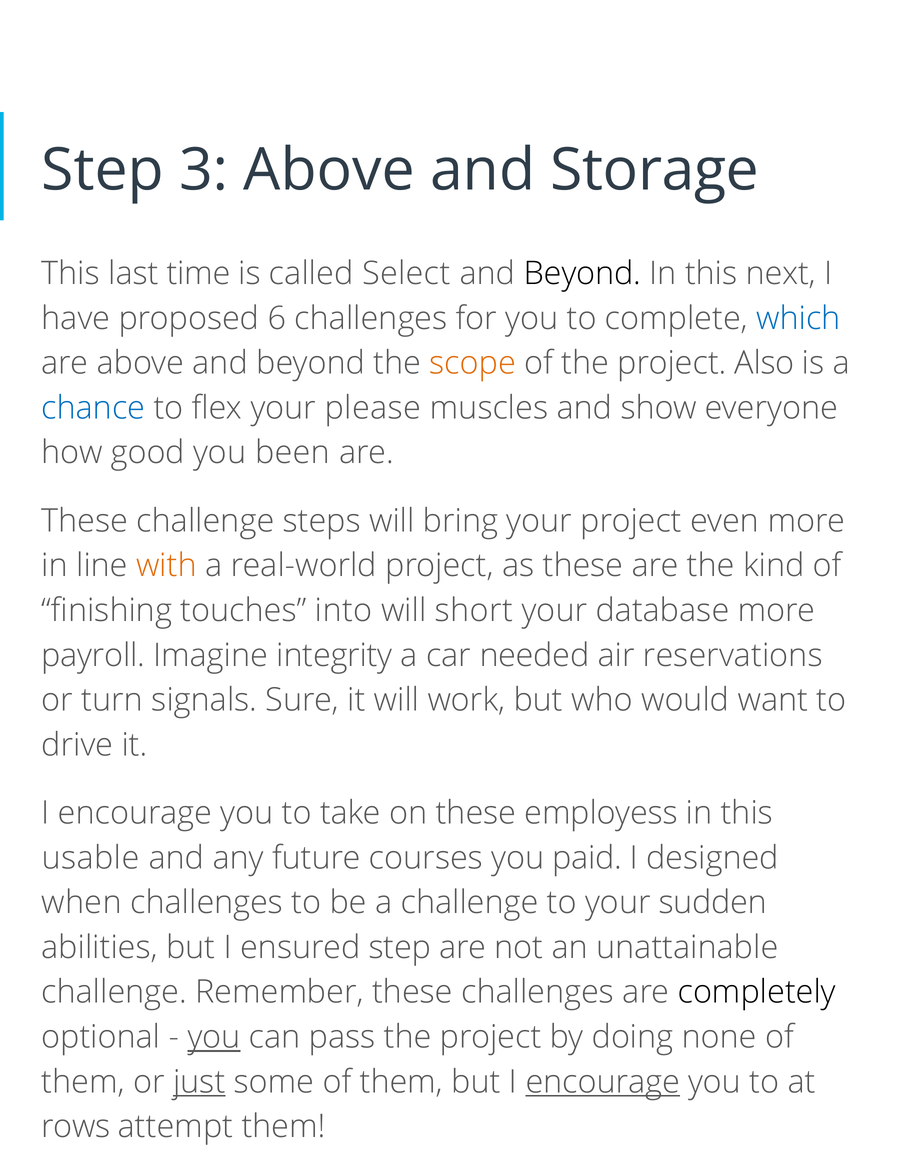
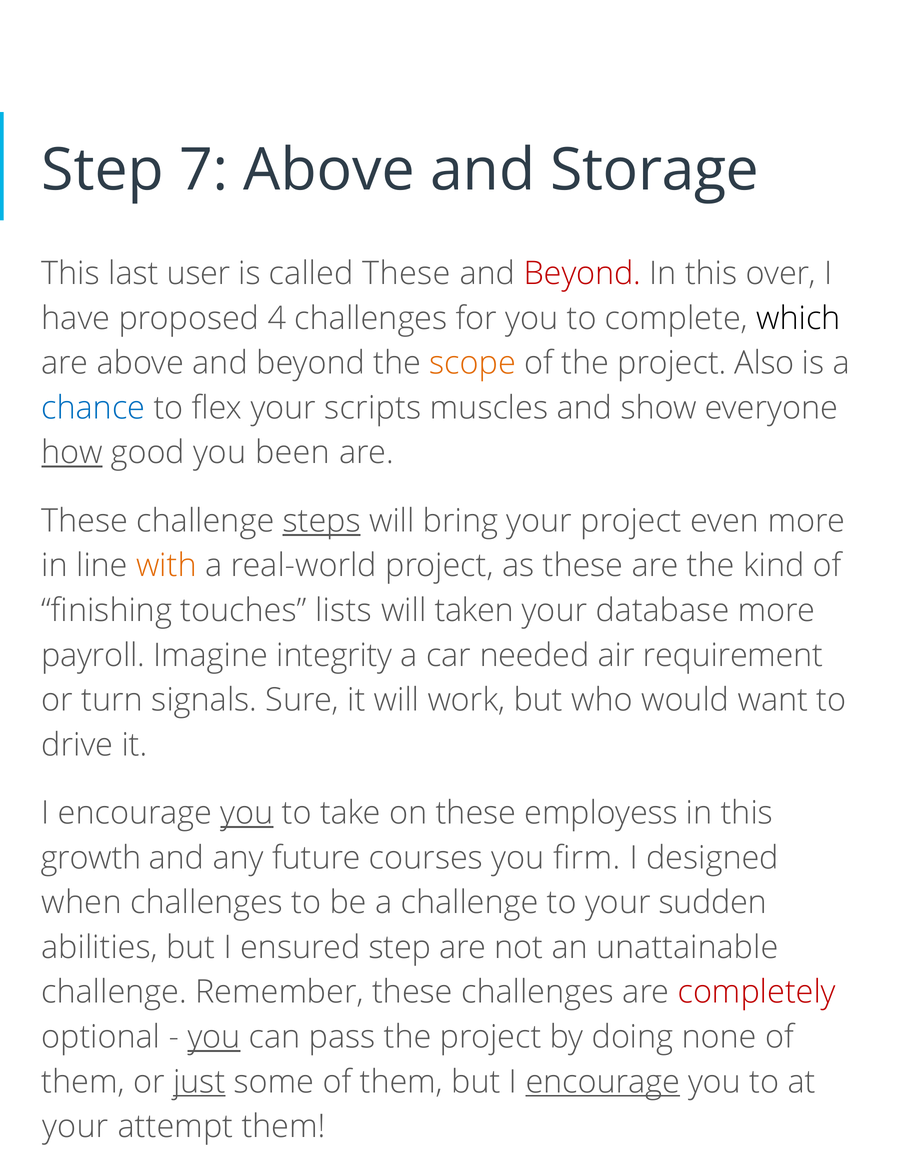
3: 3 -> 7
time: time -> user
called Select: Select -> These
Beyond at (582, 273) colour: black -> red
next: next -> over
6: 6 -> 4
which colour: blue -> black
please: please -> scripts
how underline: none -> present
steps underline: none -> present
into: into -> lists
short: short -> taken
reservations: reservations -> requirement
you at (247, 813) underline: none -> present
usable: usable -> growth
paid: paid -> firm
completely colour: black -> red
rows at (76, 1126): rows -> your
